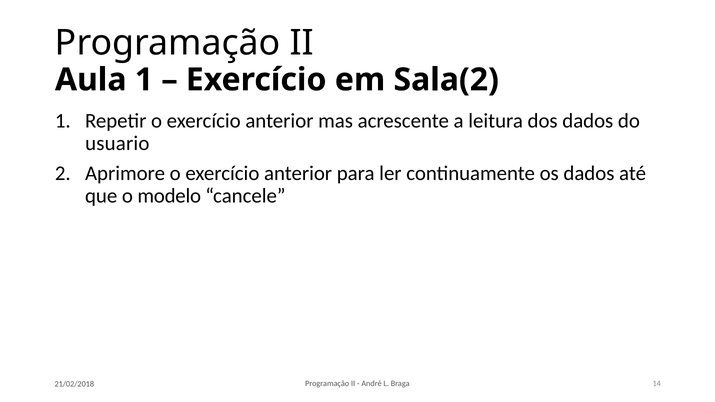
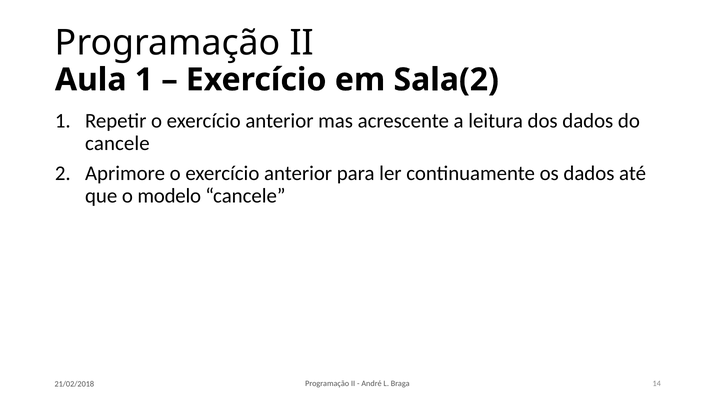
usuario at (117, 144): usuario -> cancele
